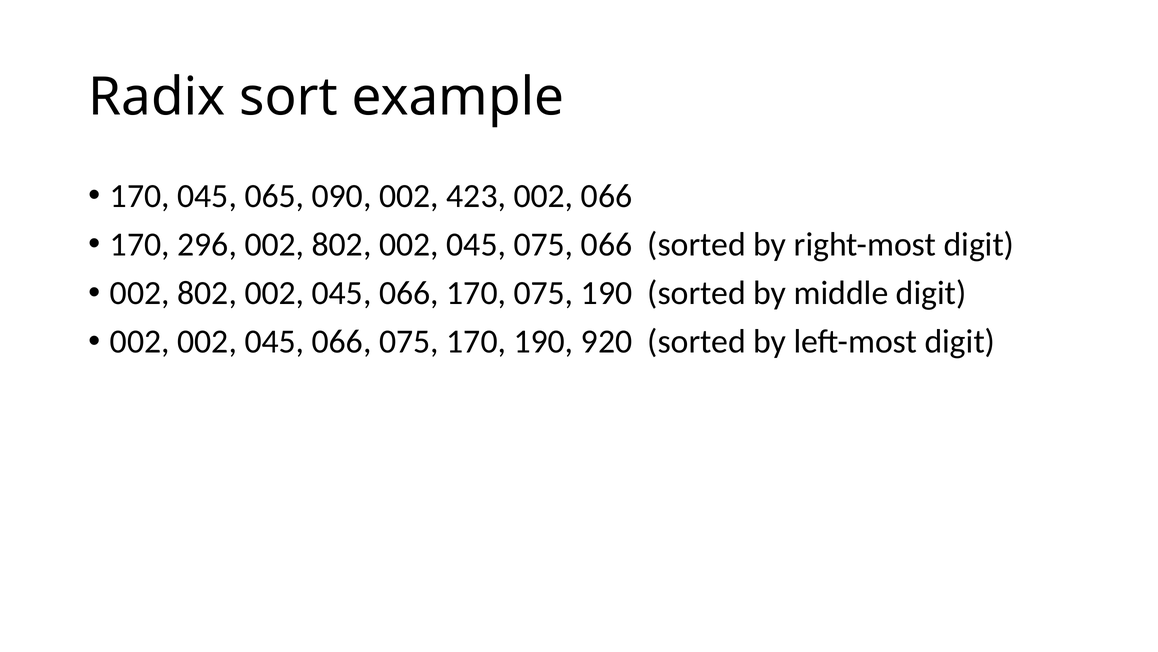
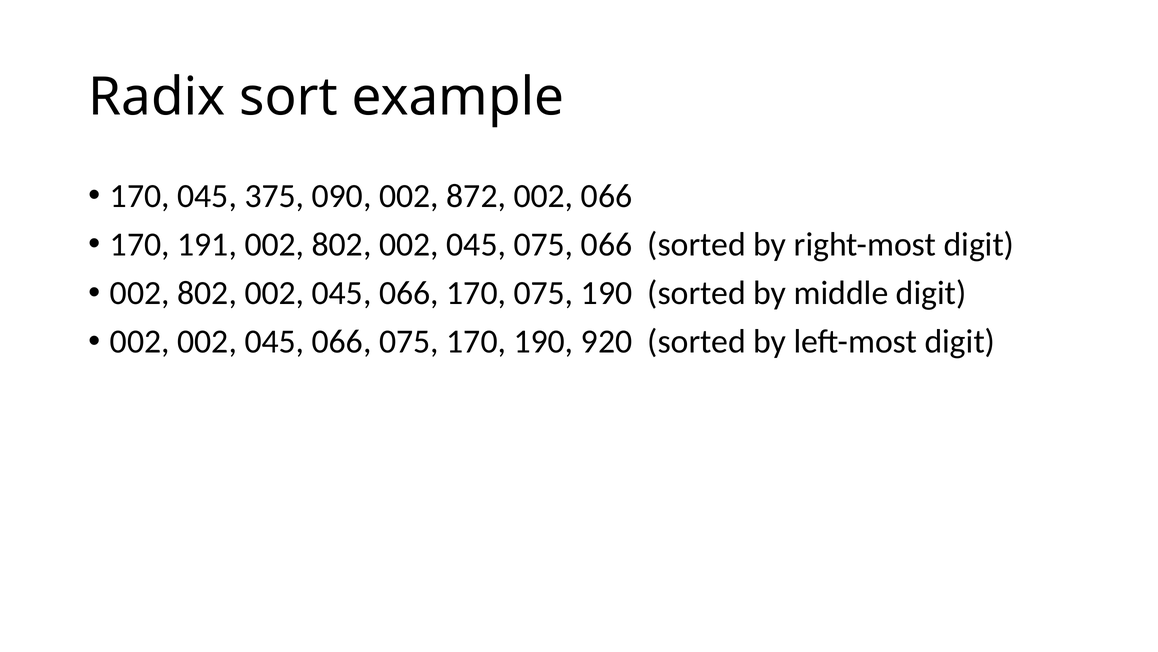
065: 065 -> 375
423: 423 -> 872
296: 296 -> 191
